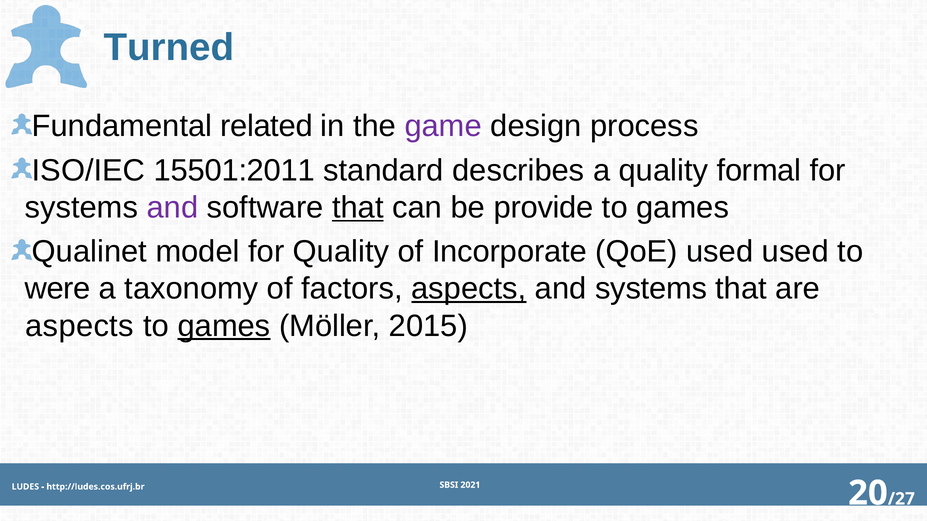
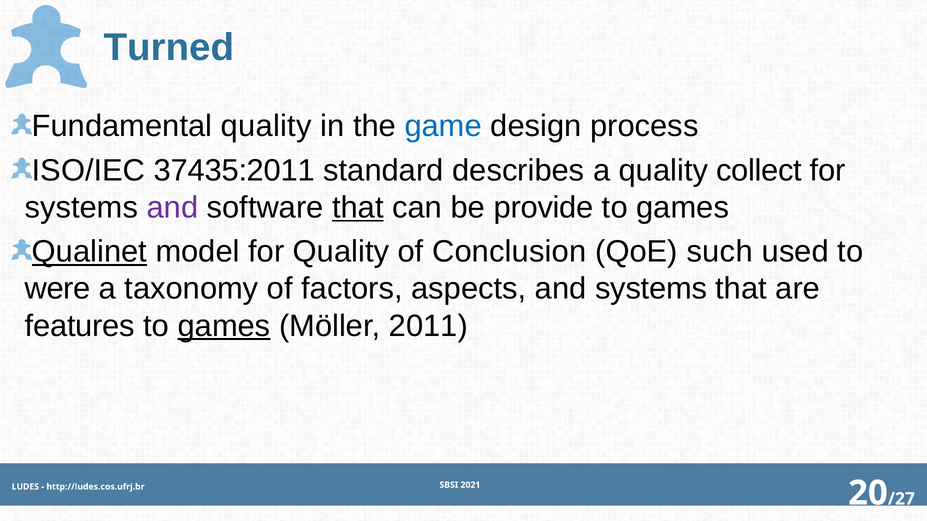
Fundamental related: related -> quality
game colour: purple -> blue
15501:2011: 15501:2011 -> 37435:2011
formal: formal -> collect
Qualinet underline: none -> present
Incorporate: Incorporate -> Conclusion
QoE used: used -> such
aspects at (469, 289) underline: present -> none
aspects at (80, 326): aspects -> features
2015: 2015 -> 2011
